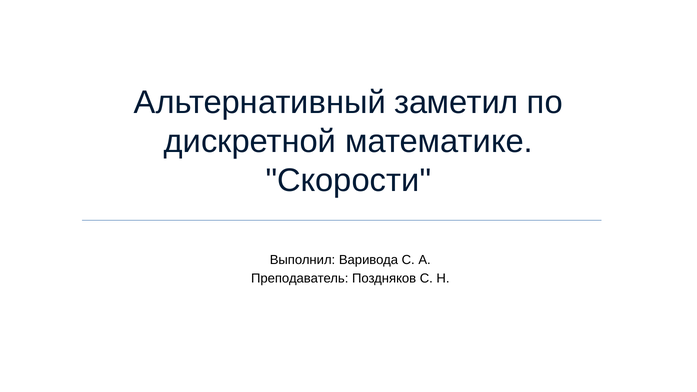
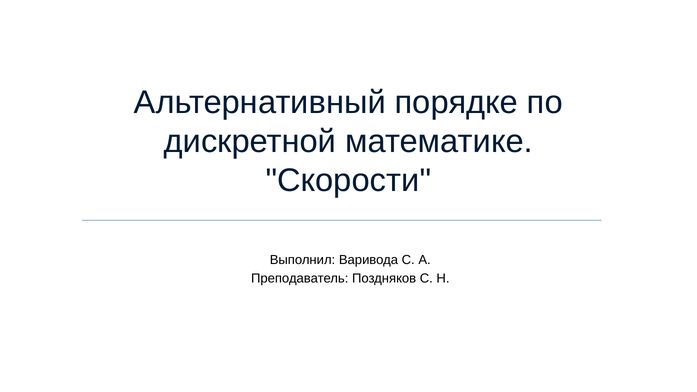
заметил: заметил -> порядке
